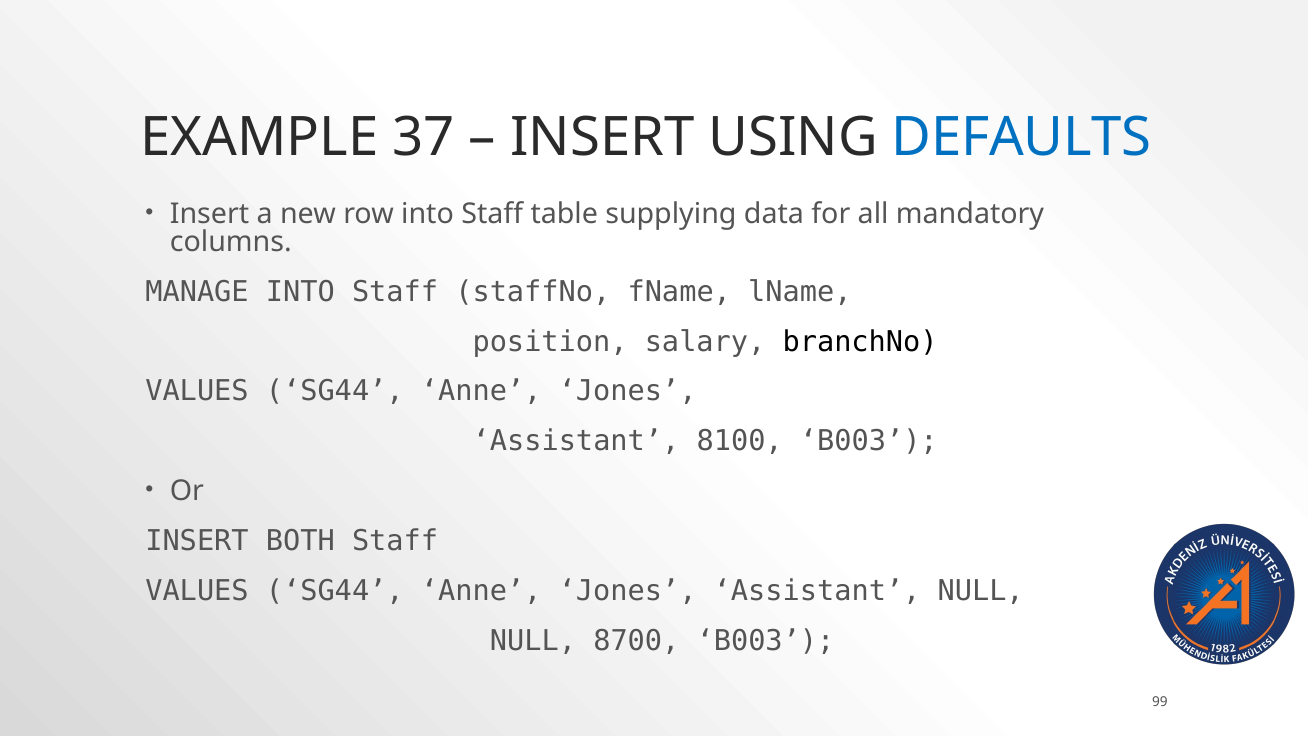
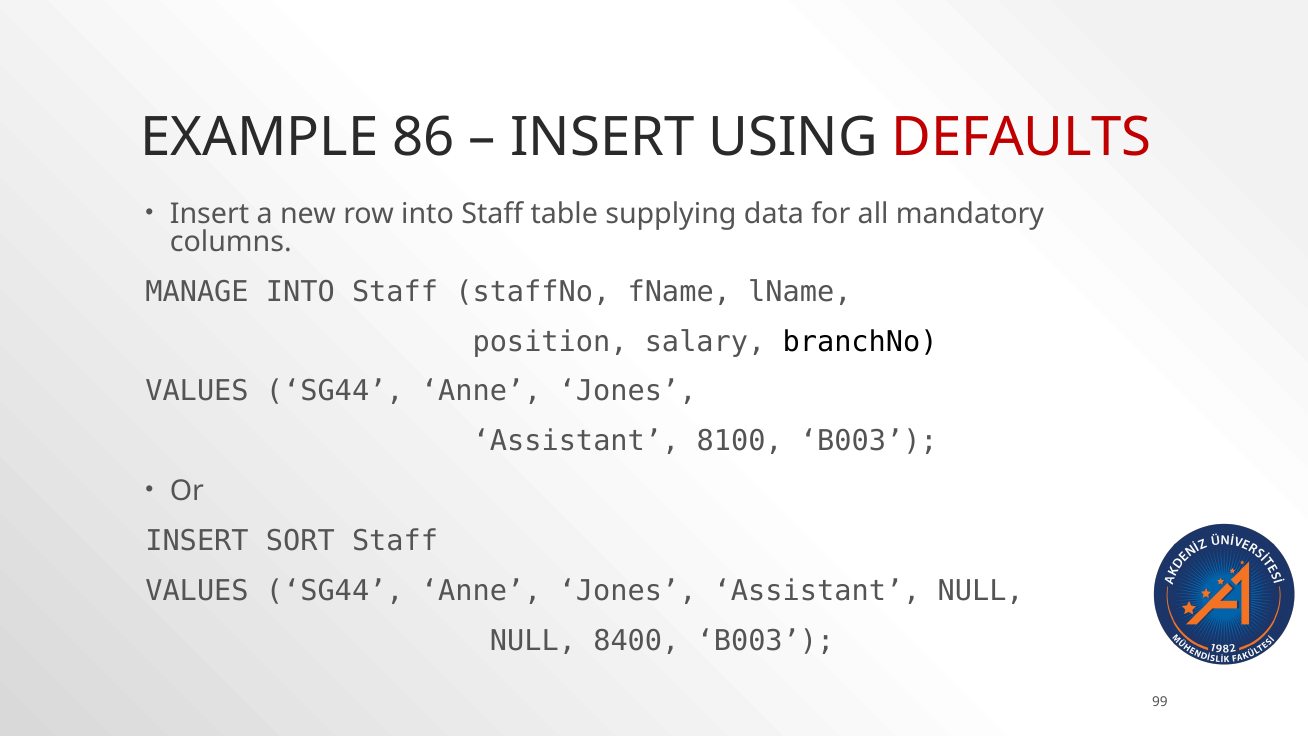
37: 37 -> 86
DEFAULTS colour: blue -> red
BOTH: BOTH -> SORT
8700: 8700 -> 8400
